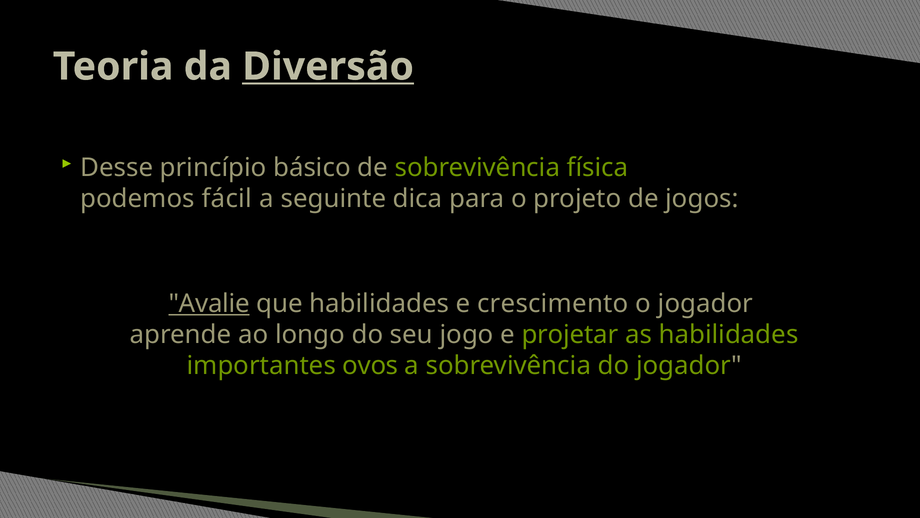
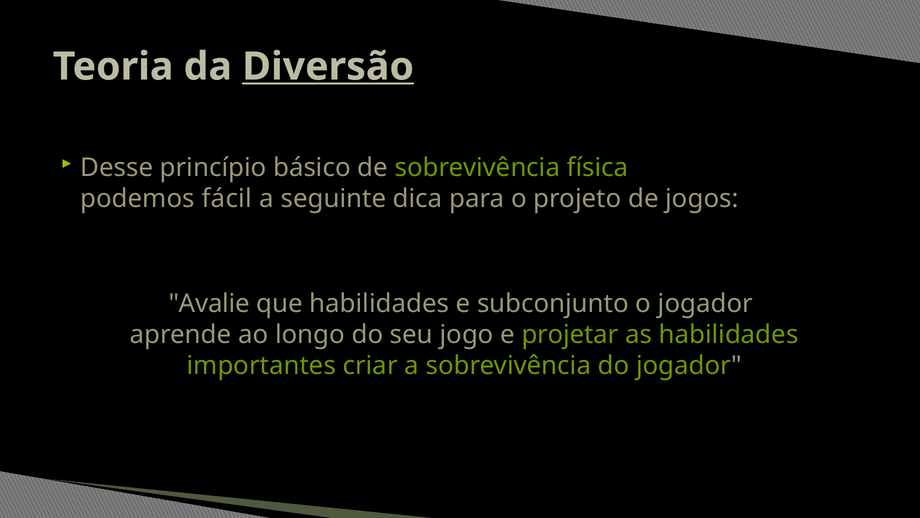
Avalie underline: present -> none
crescimento: crescimento -> subconjunto
ovos: ovos -> criar
